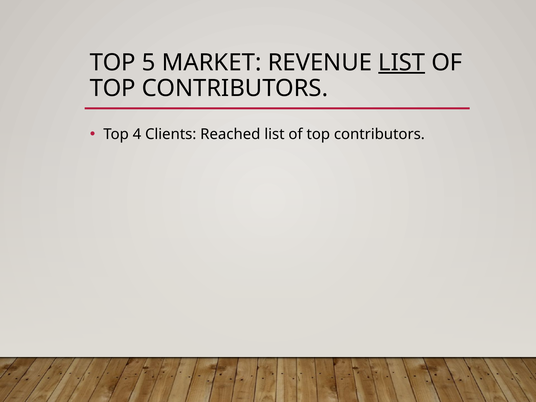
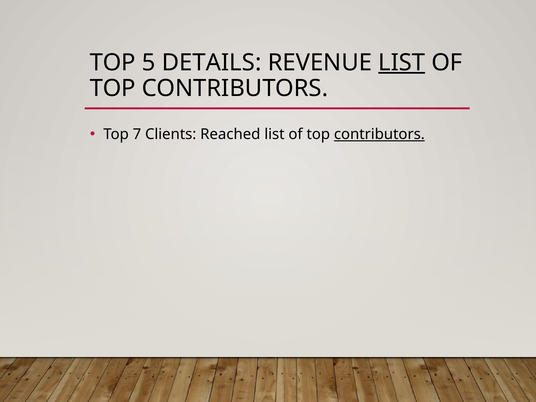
MARKET: MARKET -> DETAILS
4: 4 -> 7
contributors at (379, 134) underline: none -> present
